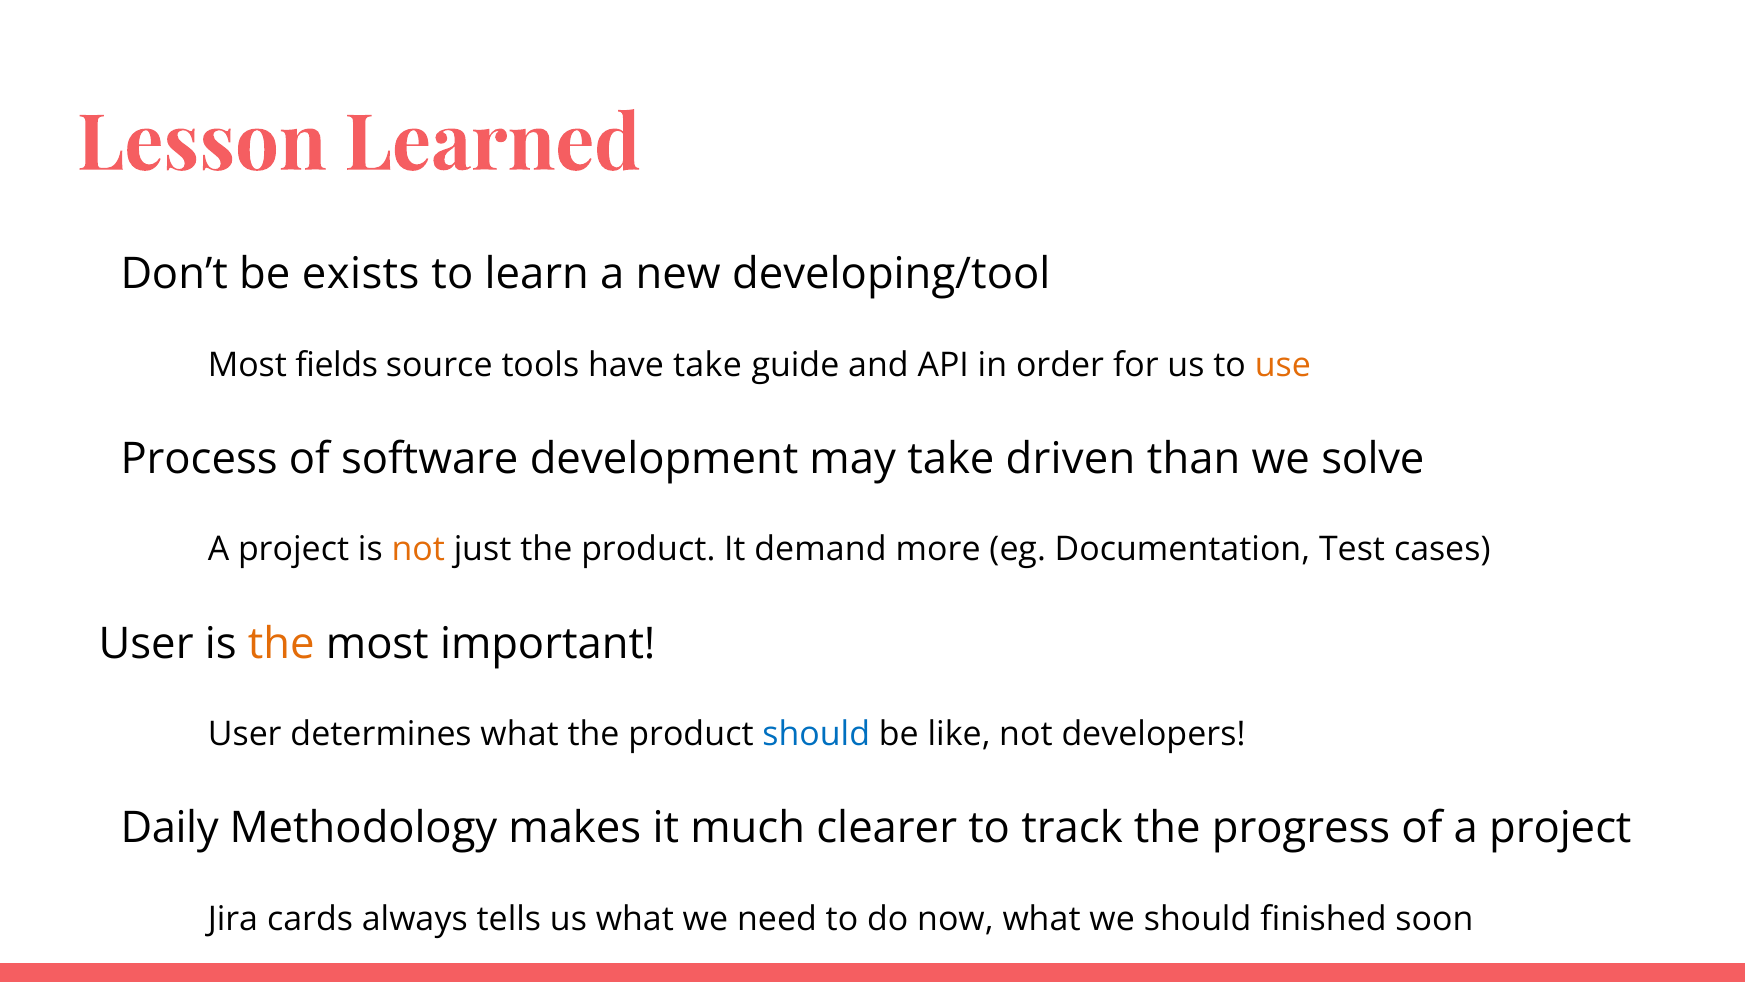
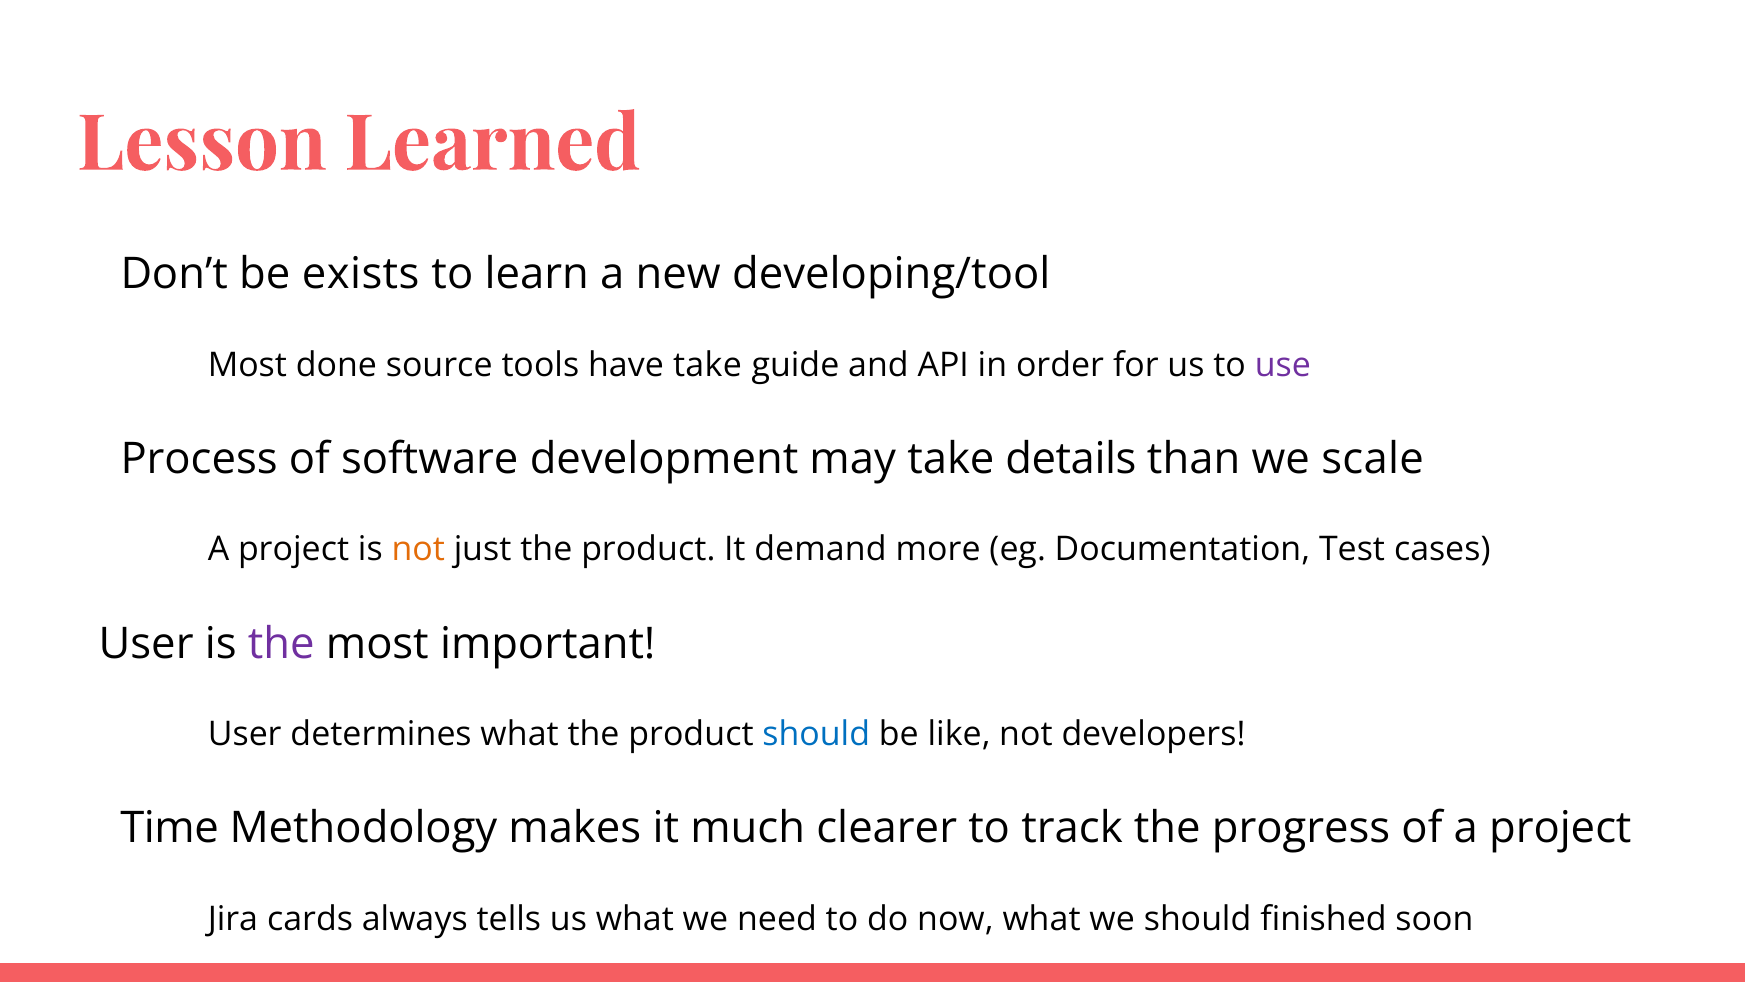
fields: fields -> done
use colour: orange -> purple
driven: driven -> details
solve: solve -> scale
the at (281, 643) colour: orange -> purple
Daily: Daily -> Time
